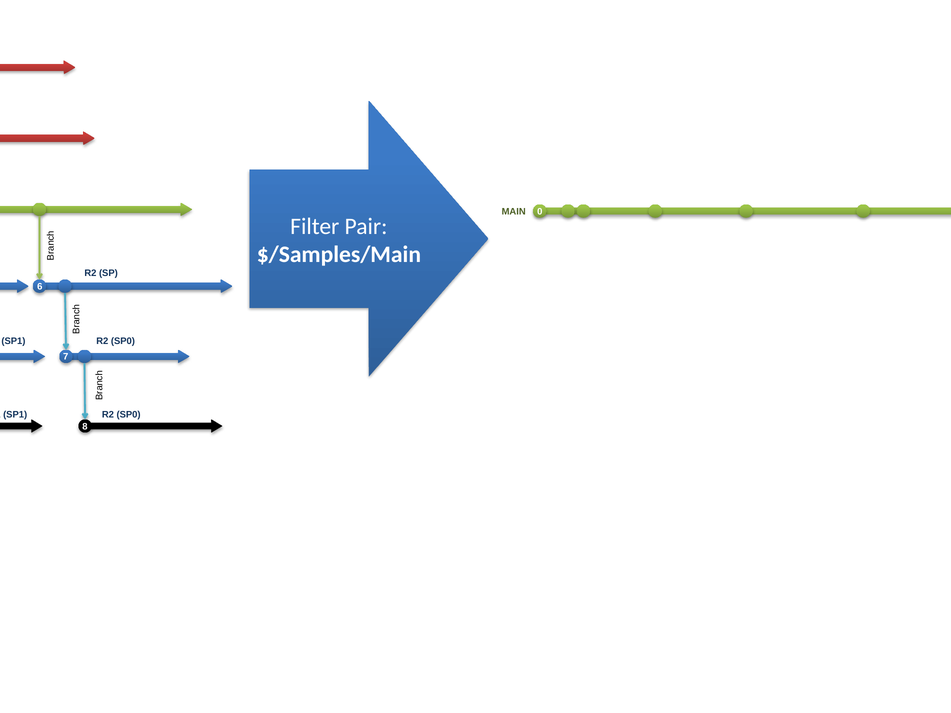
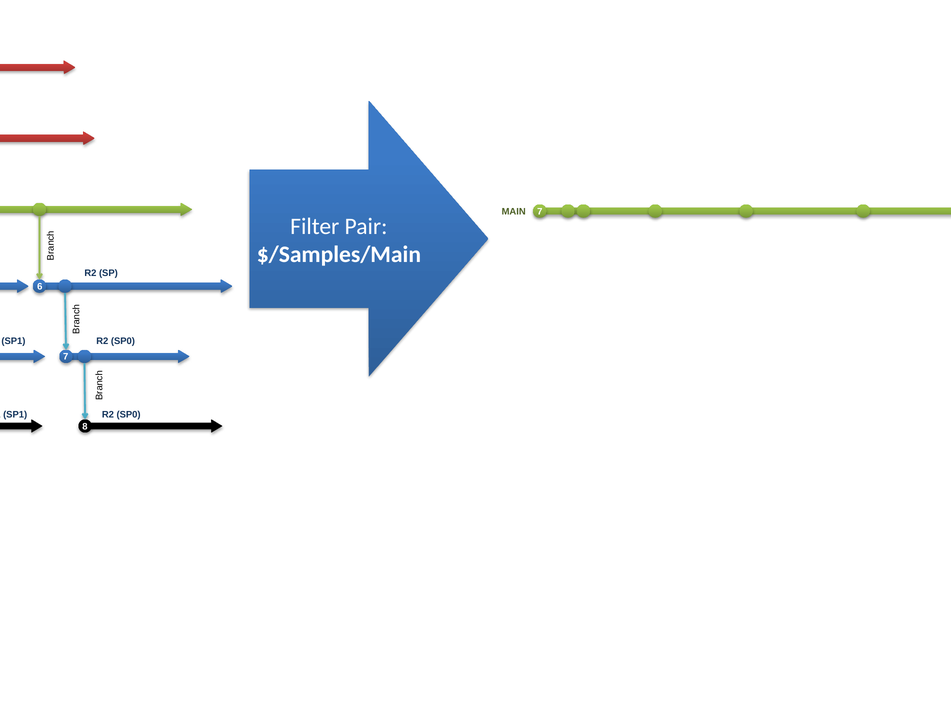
MAIN 0: 0 -> 7
